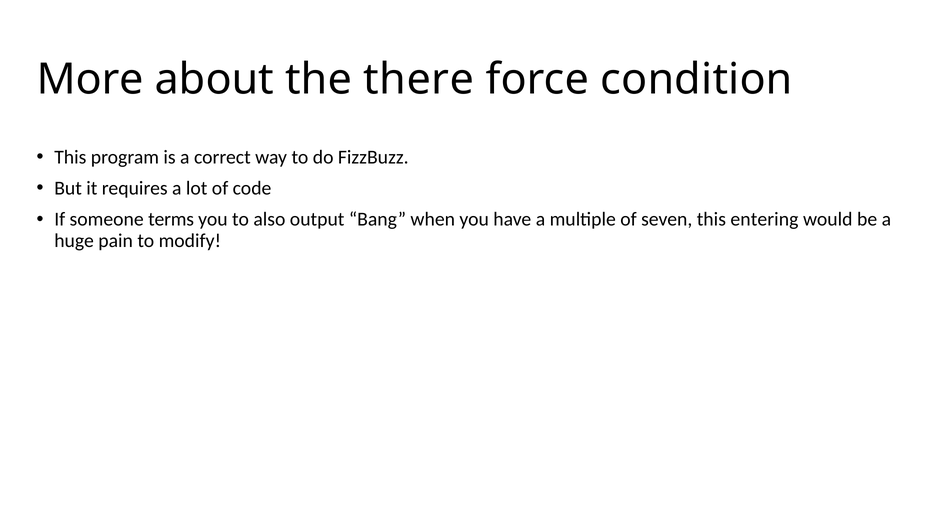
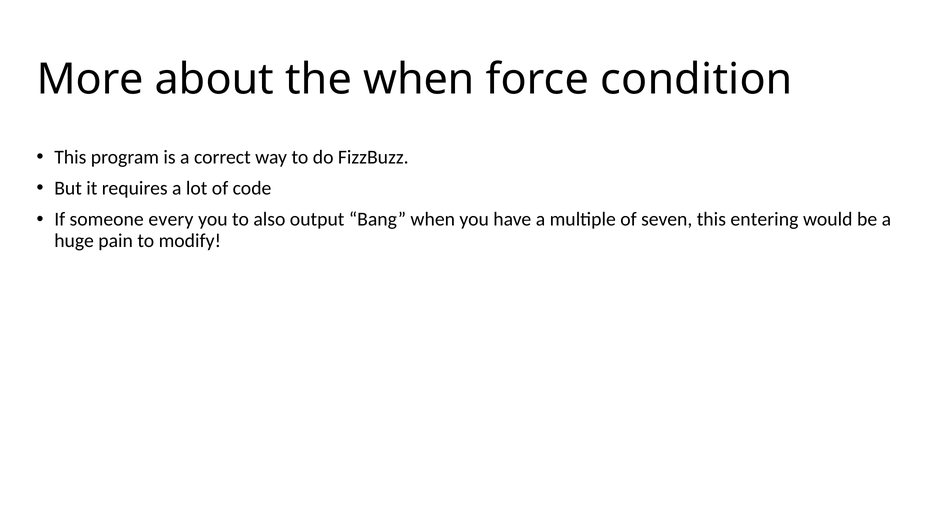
the there: there -> when
terms: terms -> every
